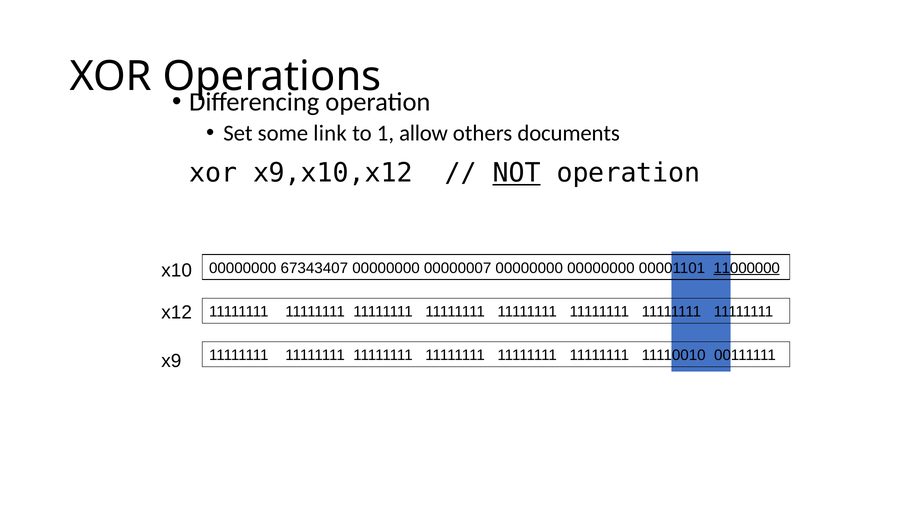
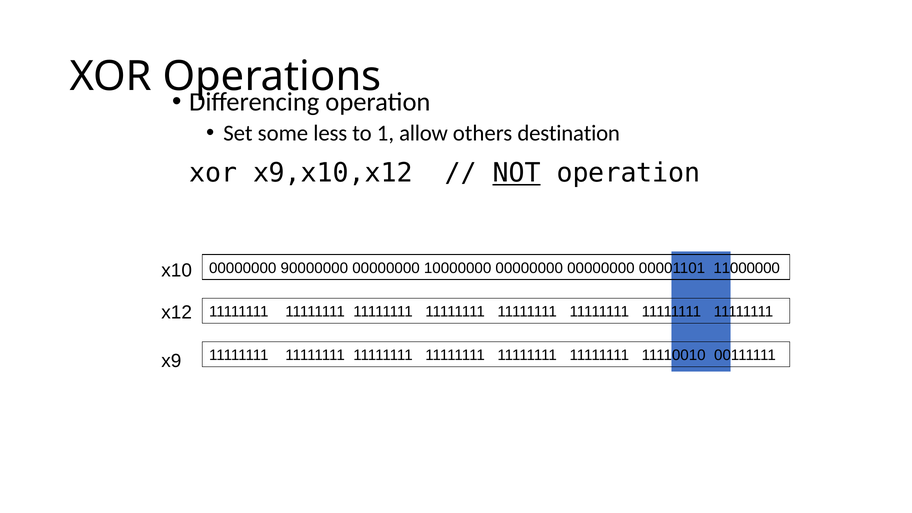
link: link -> less
documents: documents -> destination
67343407: 67343407 -> 90000000
00000007: 00000007 -> 10000000
11000000 underline: present -> none
